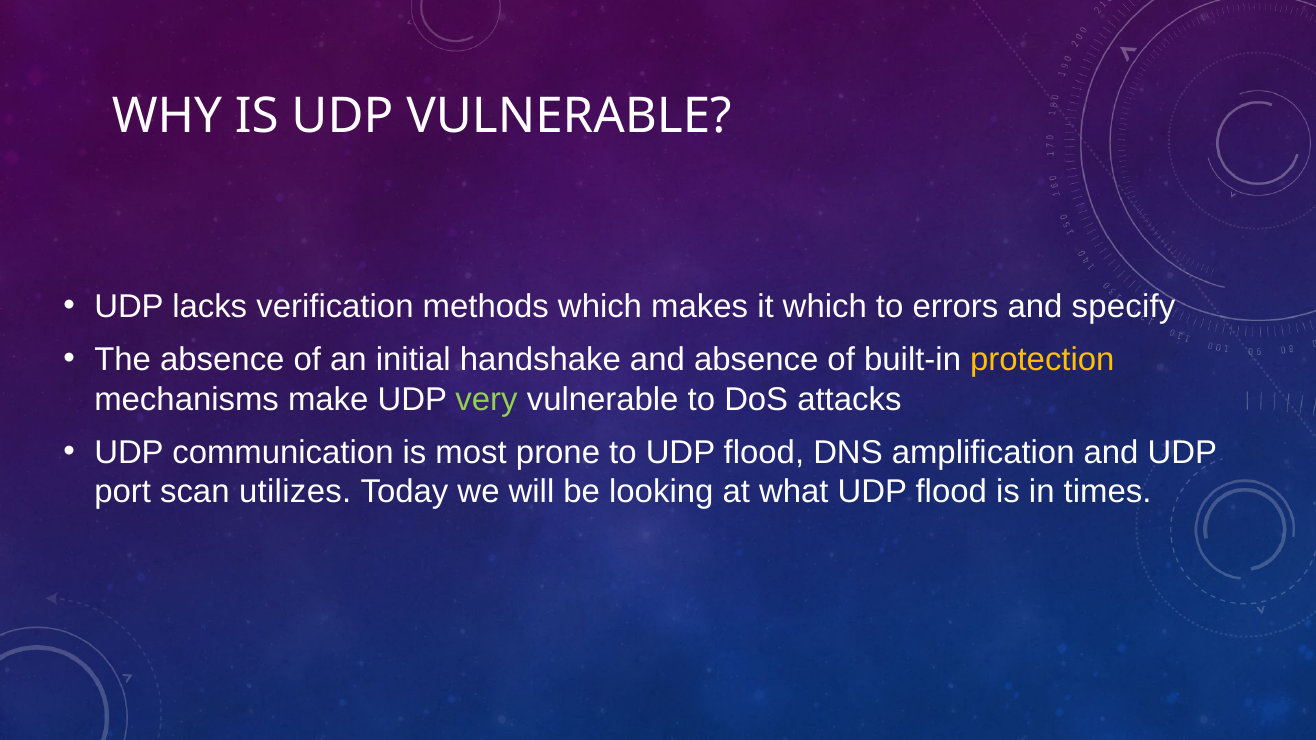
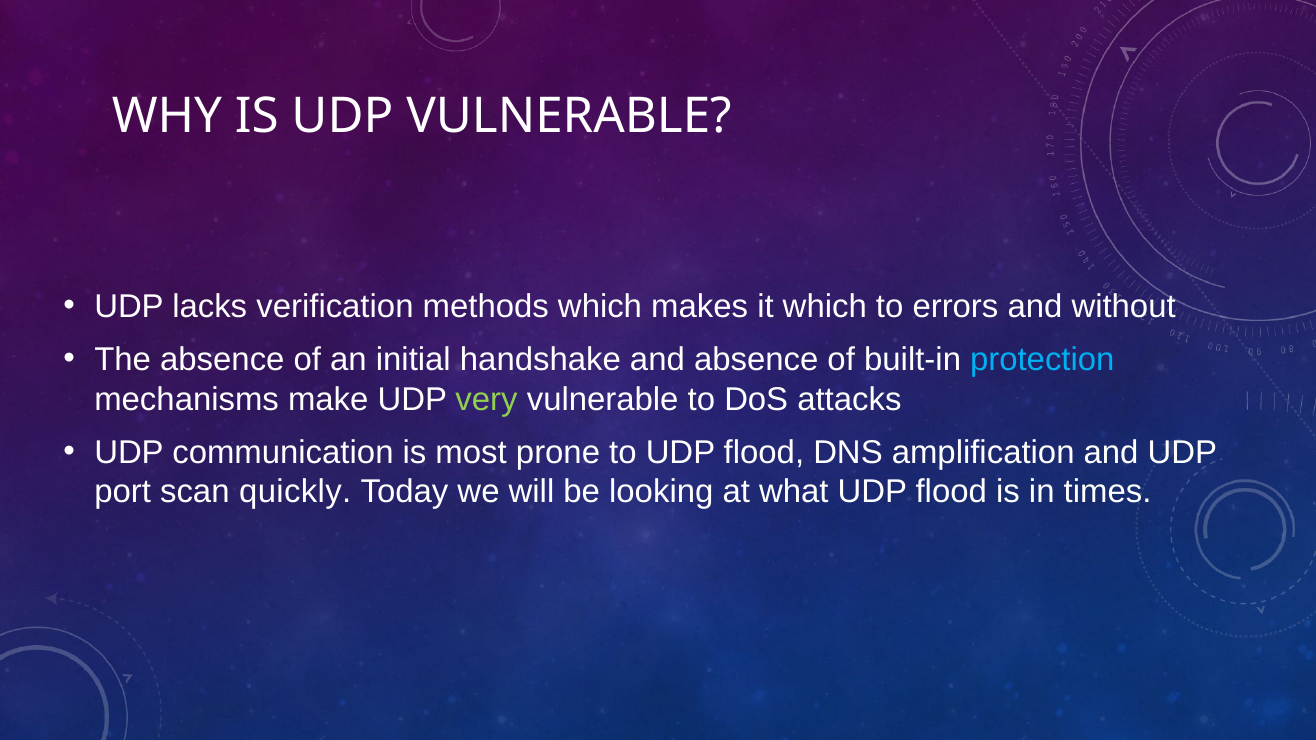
specify: specify -> without
protection colour: yellow -> light blue
utilizes: utilizes -> quickly
